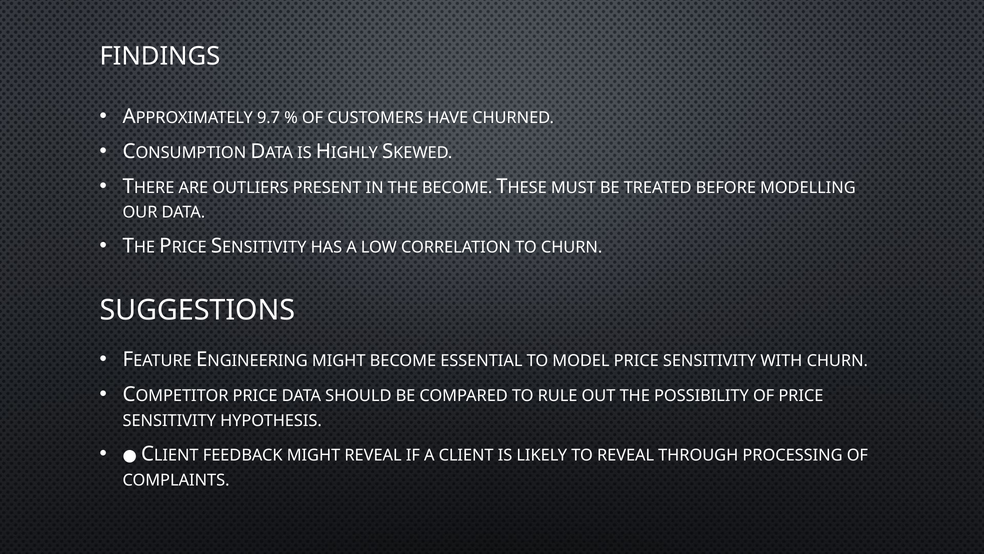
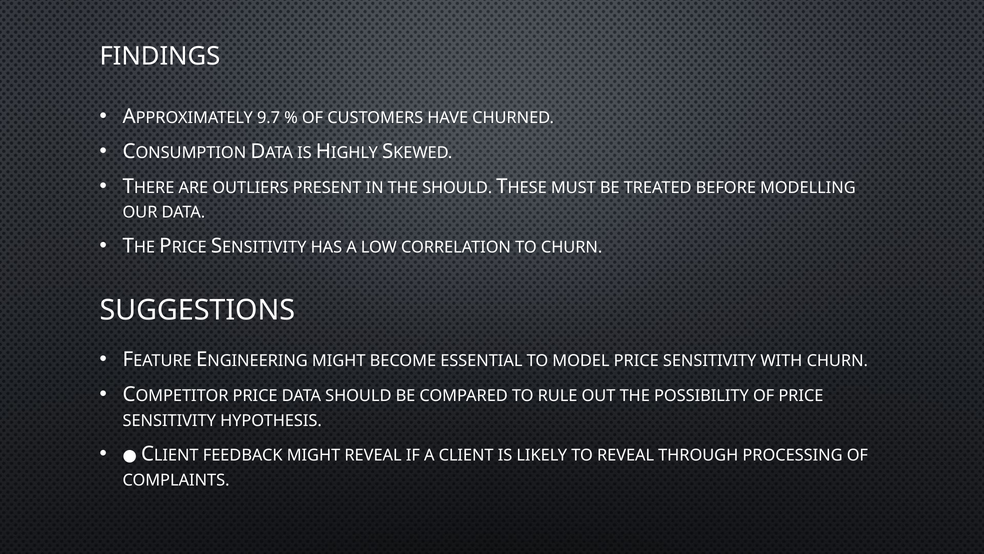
THE BECOME: BECOME -> SHOULD
